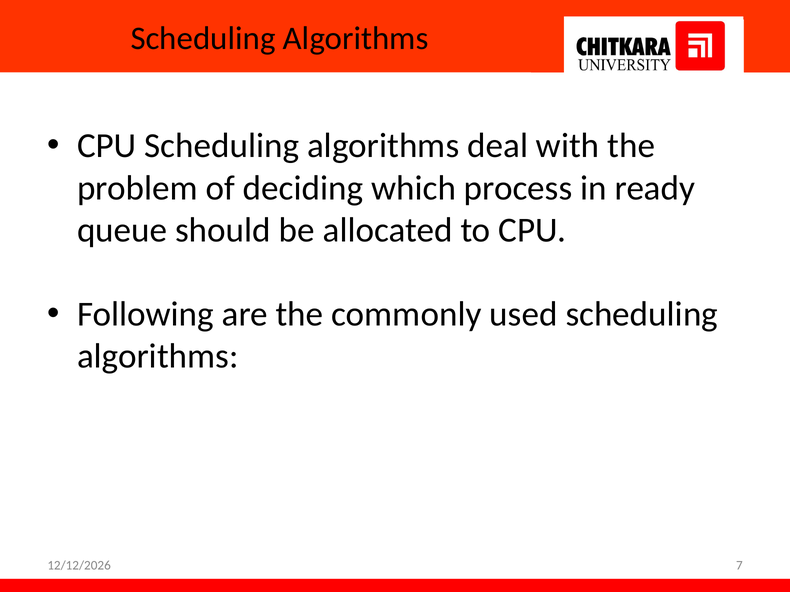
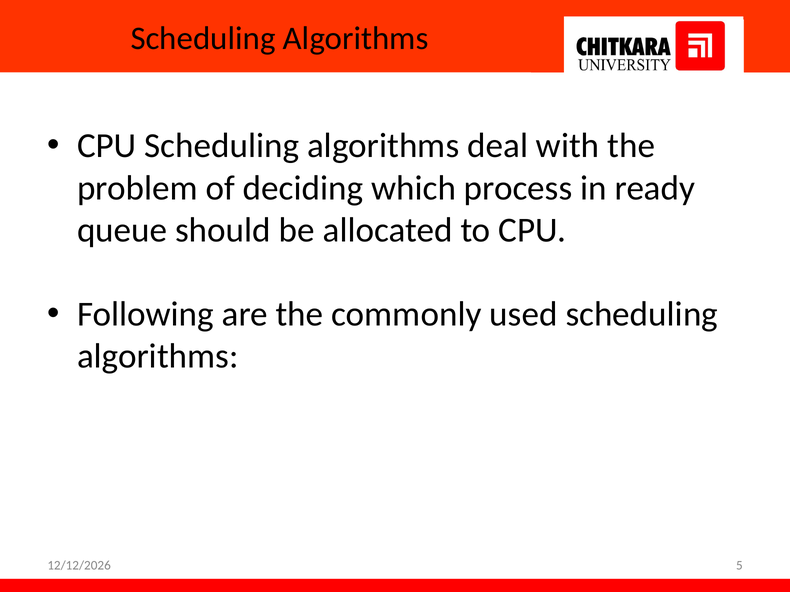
7: 7 -> 5
